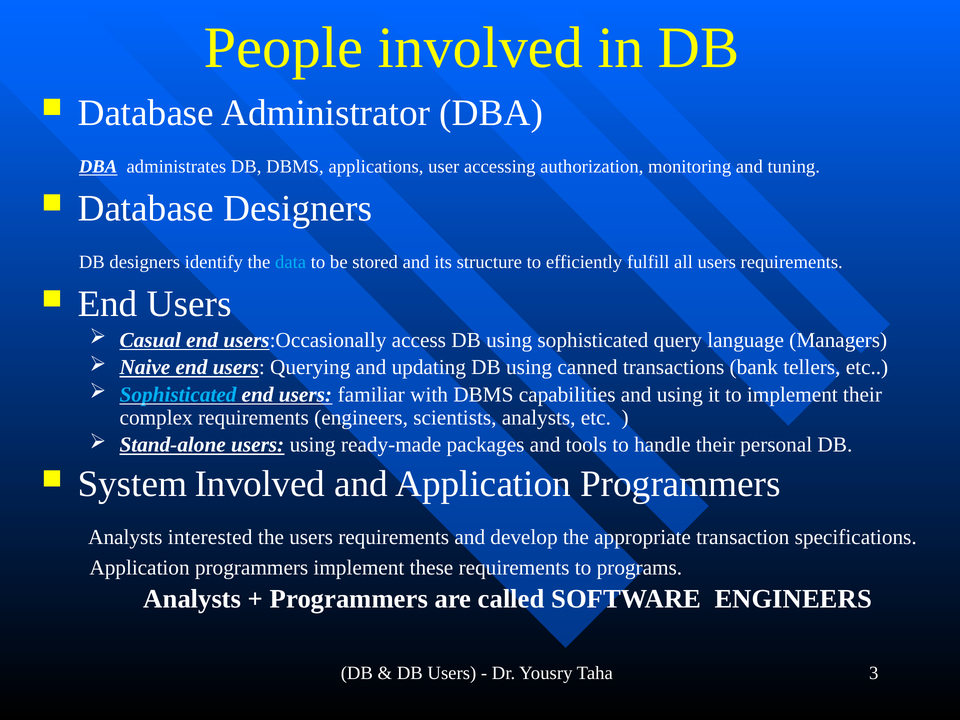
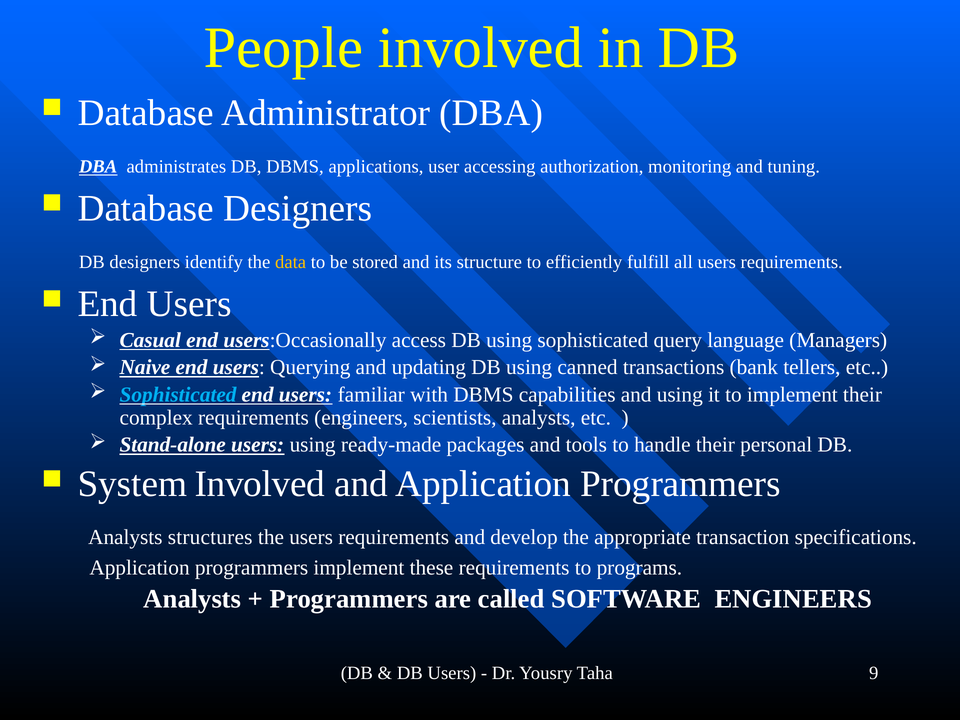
data colour: light blue -> yellow
interested: interested -> structures
3: 3 -> 9
